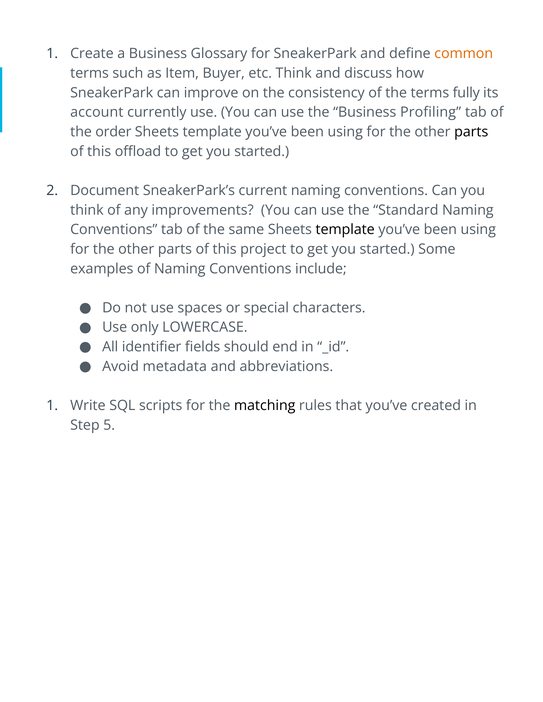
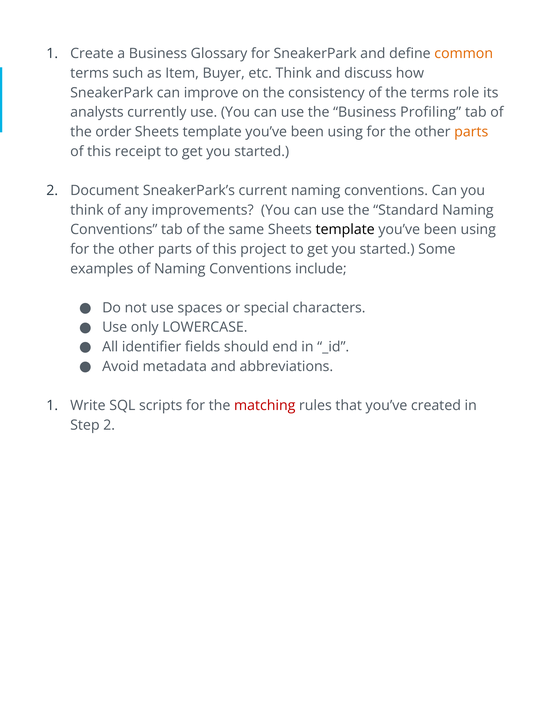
fully: fully -> role
account: account -> analysts
parts at (471, 132) colour: black -> orange
offload: offload -> receipt
matching colour: black -> red
Step 5: 5 -> 2
